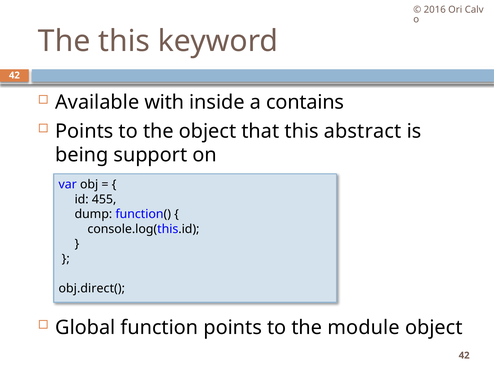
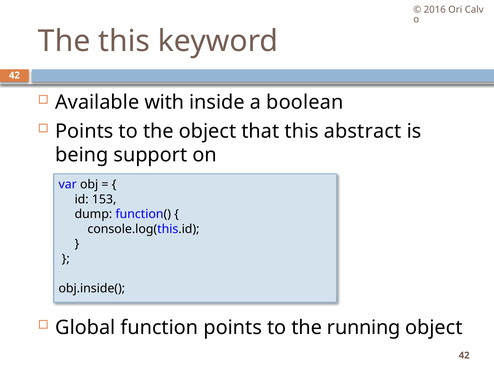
contains: contains -> boolean
455: 455 -> 153
obj.direct(: obj.direct( -> obj.inside(
module: module -> running
